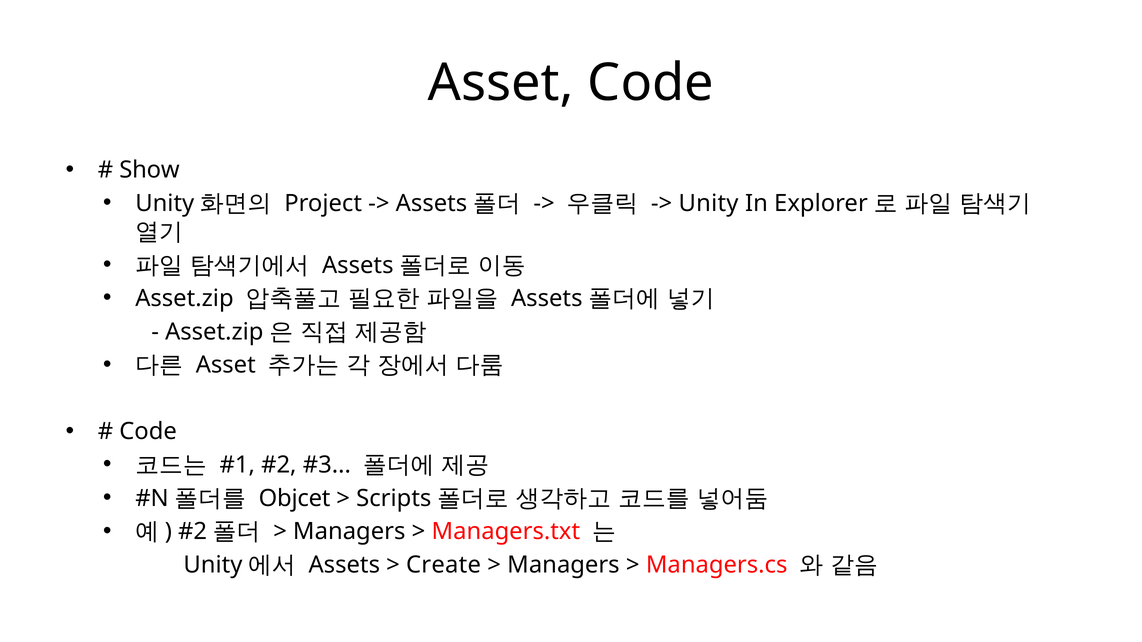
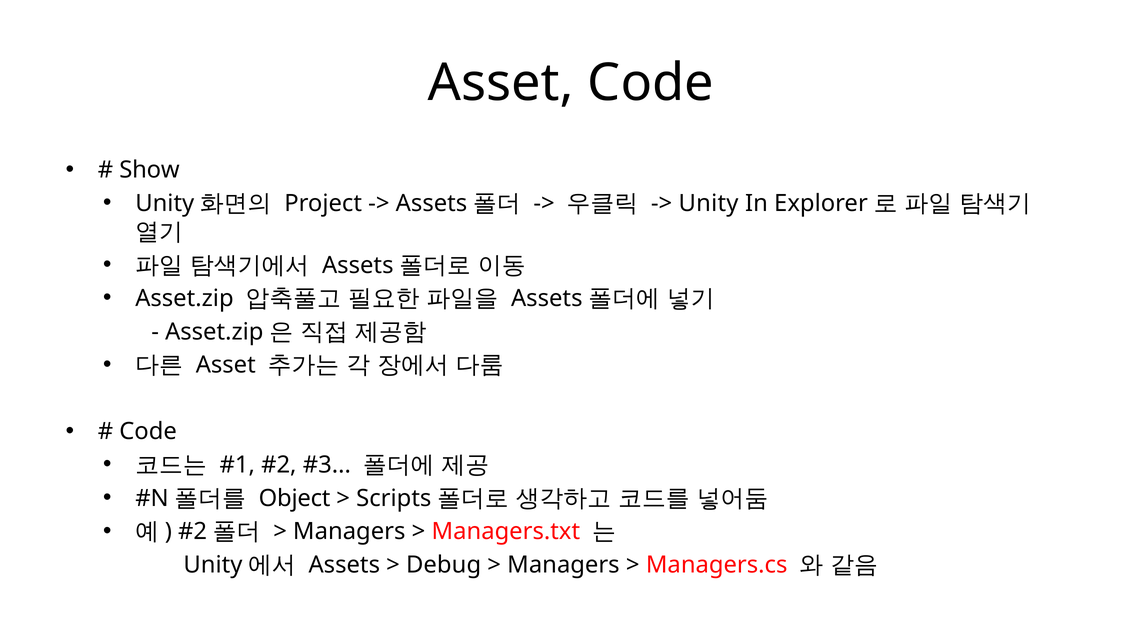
Objcet: Objcet -> Object
Create: Create -> Debug
